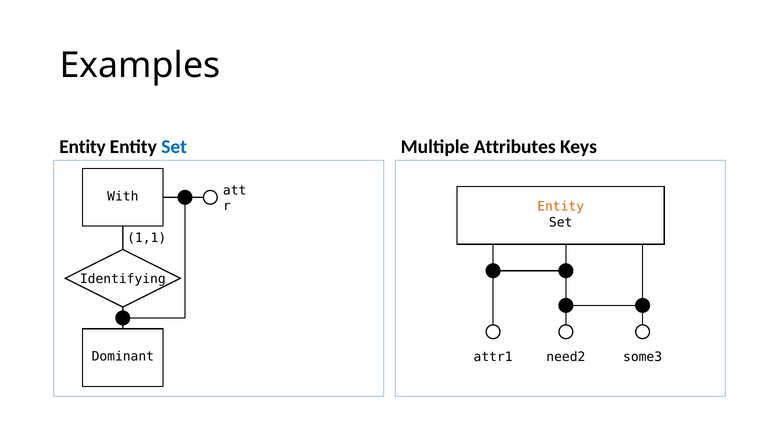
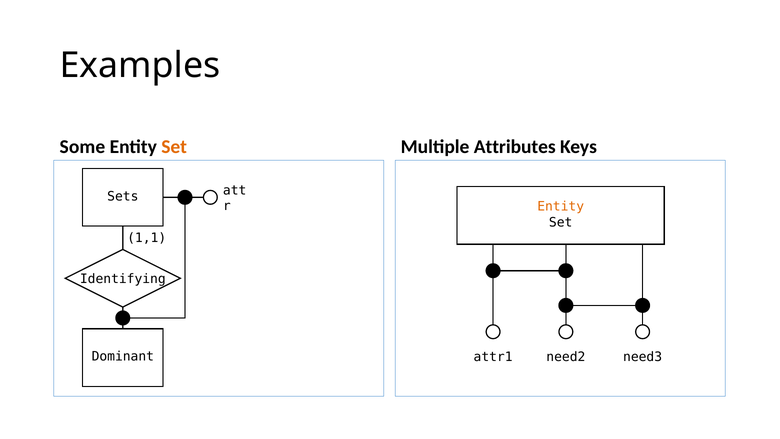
Entity at (83, 147): Entity -> Some
Set at (174, 147) colour: blue -> orange
With: With -> Sets
some3: some3 -> need3
